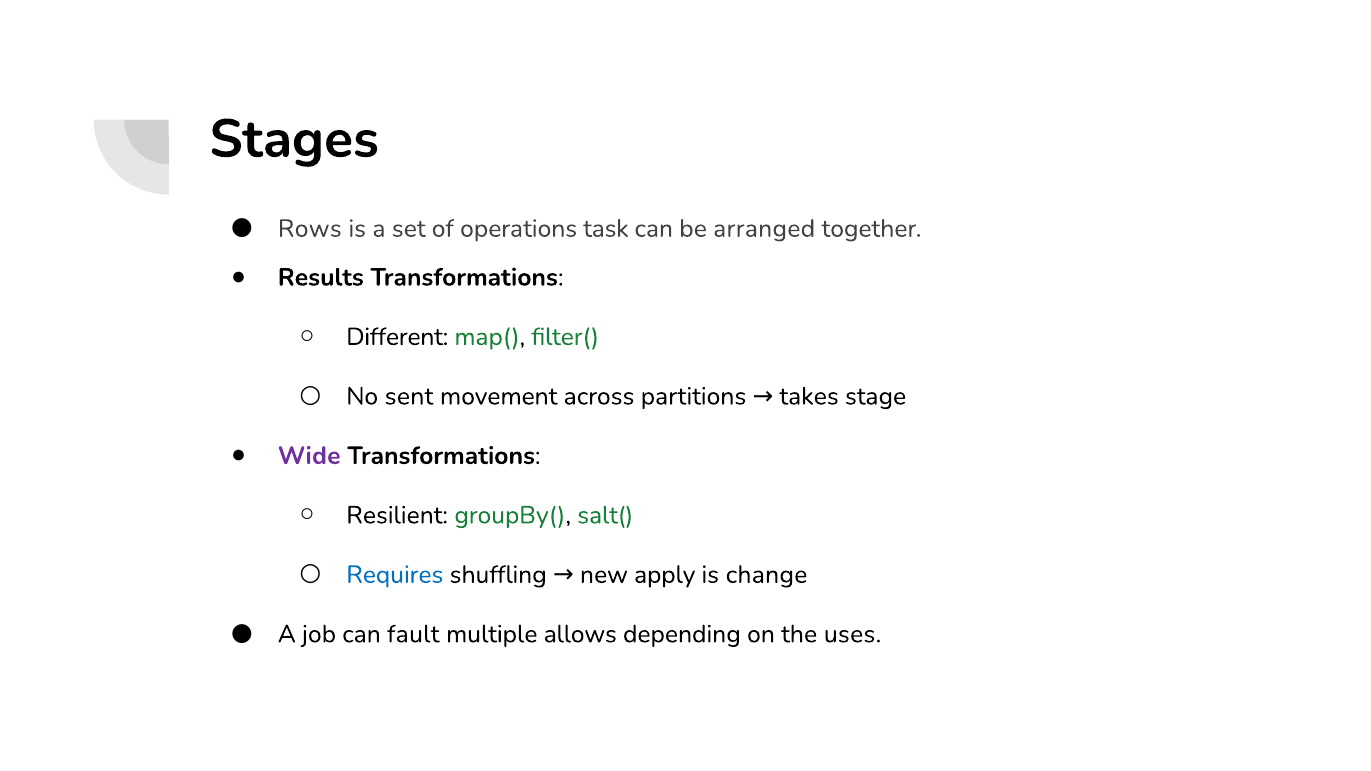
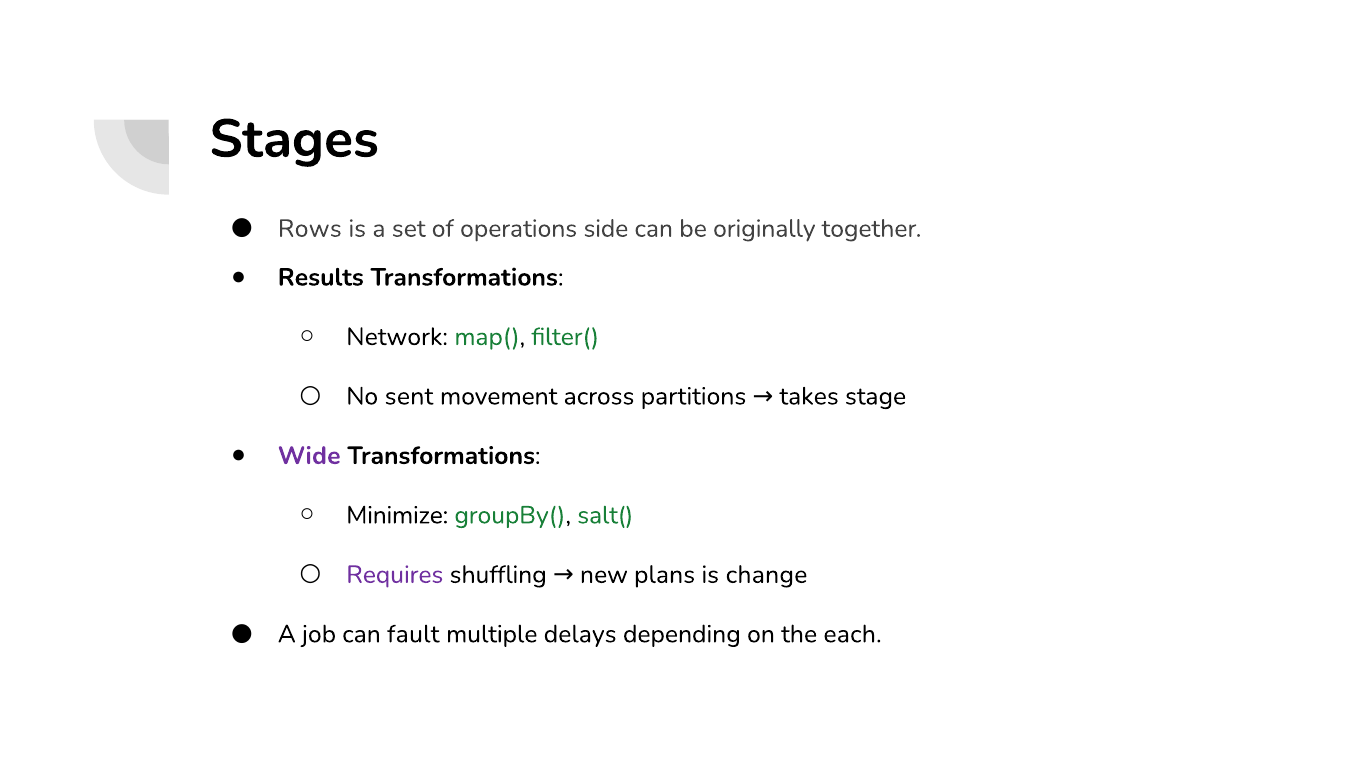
task: task -> side
arranged: arranged -> originally
Different: Different -> Network
Resilient: Resilient -> Minimize
Requires colour: blue -> purple
apply: apply -> plans
allows: allows -> delays
uses: uses -> each
